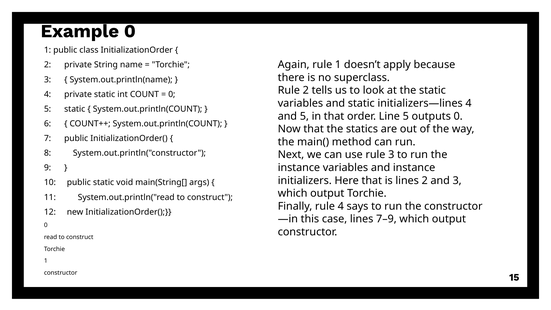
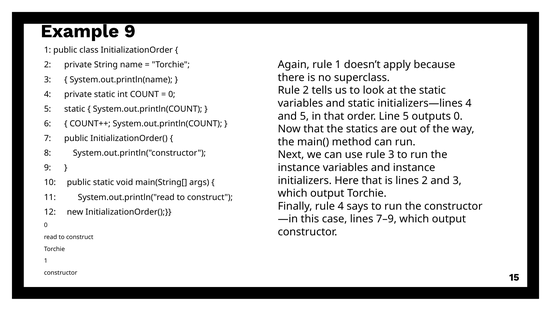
Example 0: 0 -> 9
